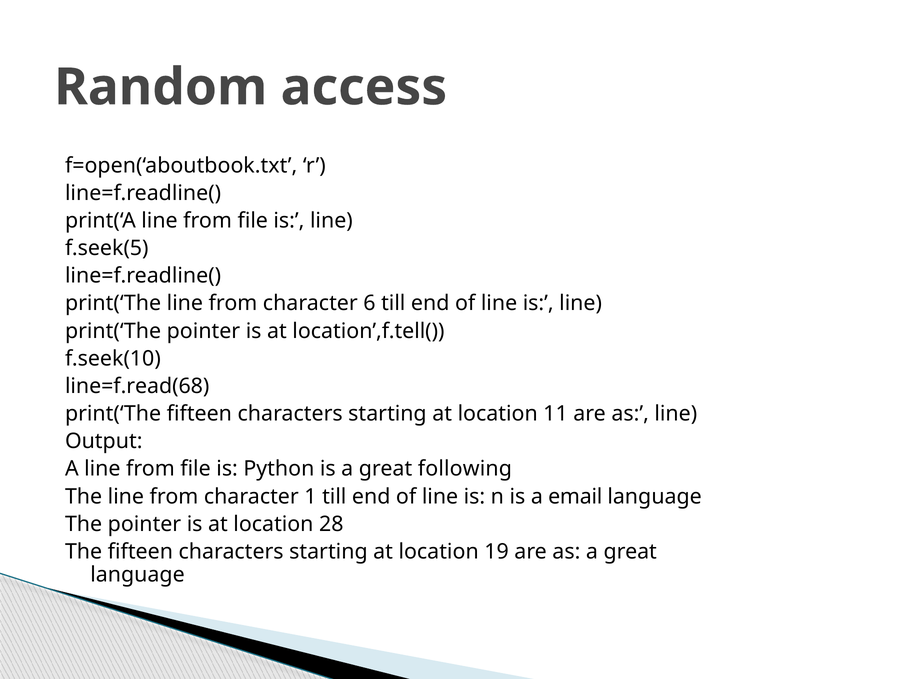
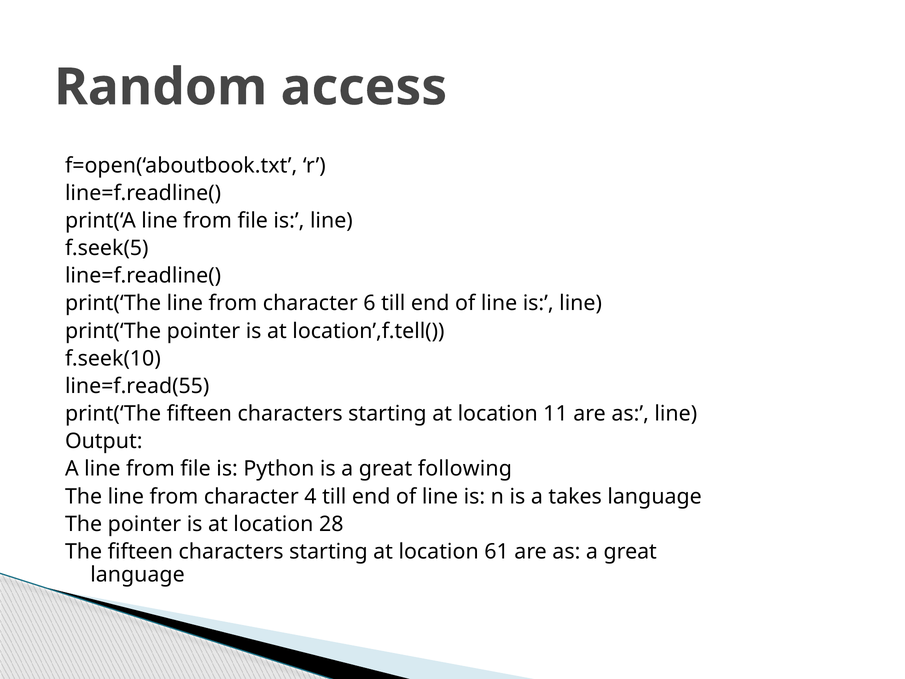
line=f.read(68: line=f.read(68 -> line=f.read(55
1: 1 -> 4
email: email -> takes
19: 19 -> 61
